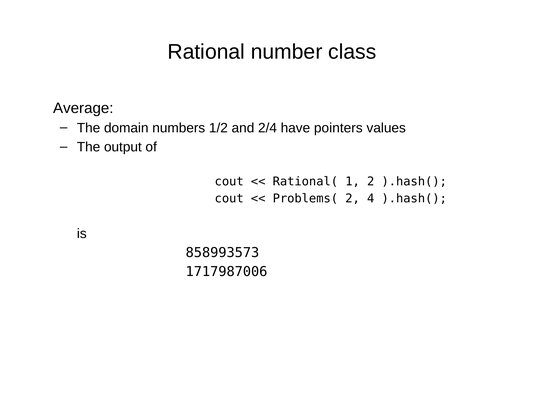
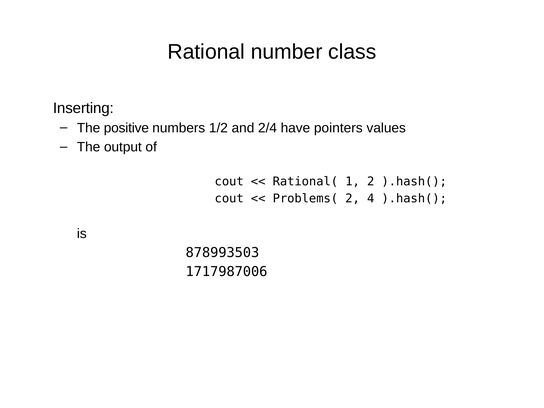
Average: Average -> Inserting
domain: domain -> positive
858993573: 858993573 -> 878993503
